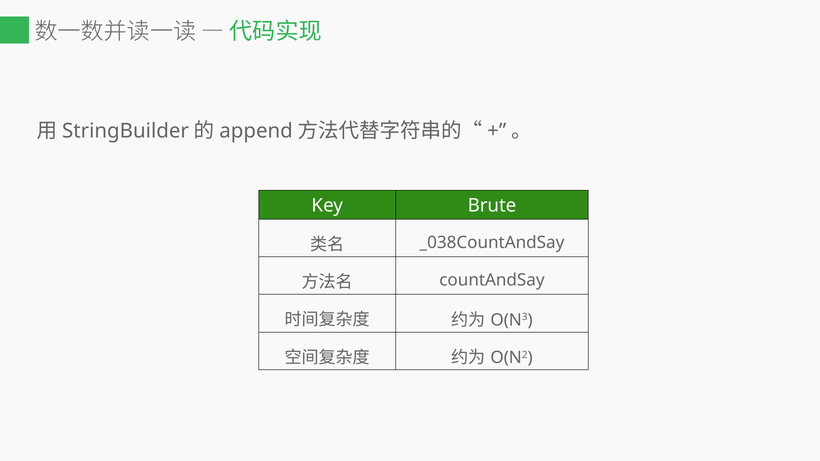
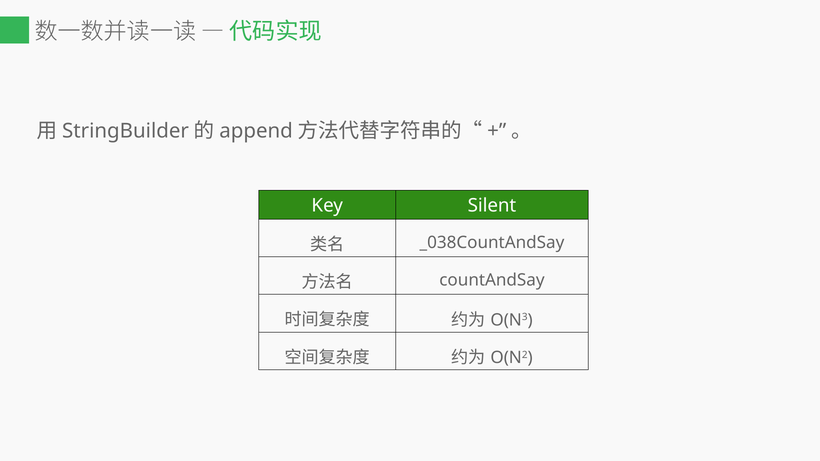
Brute: Brute -> Silent
